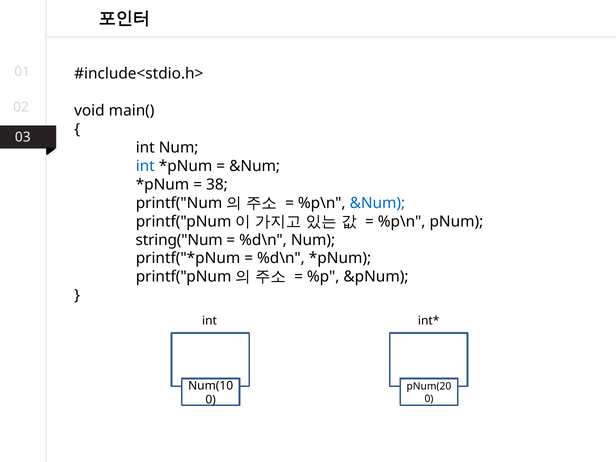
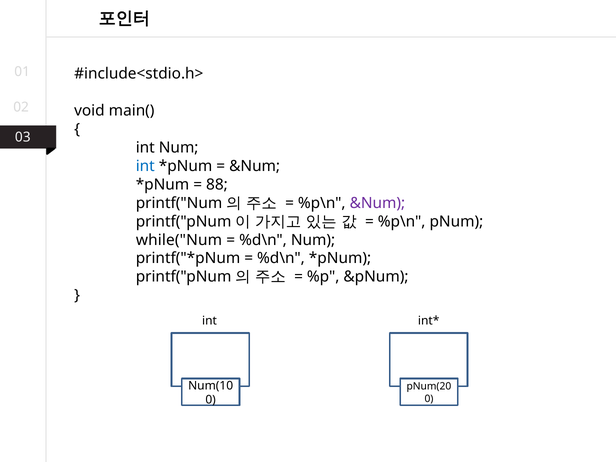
38: 38 -> 88
&Num at (377, 203) colour: blue -> purple
string("Num: string("Num -> while("Num
